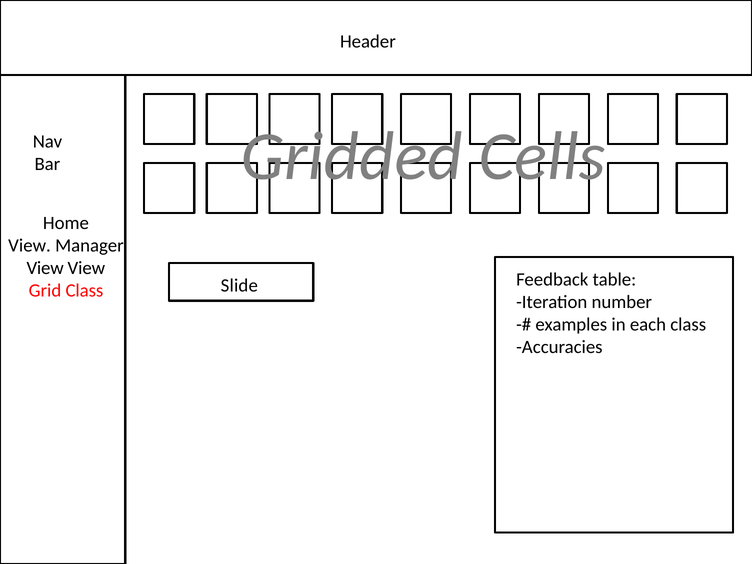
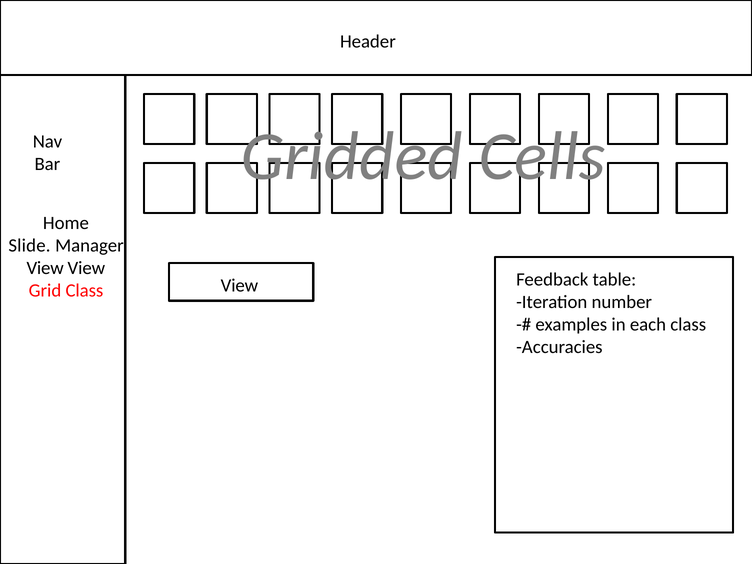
View at (30, 246): View -> Slide
Slide at (239, 286): Slide -> View
